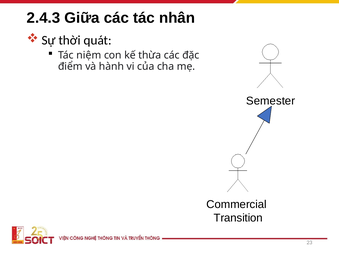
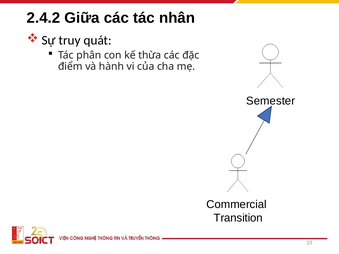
2.4.3: 2.4.3 -> 2.4.2
thời: thời -> truy
niệm: niệm -> phân
